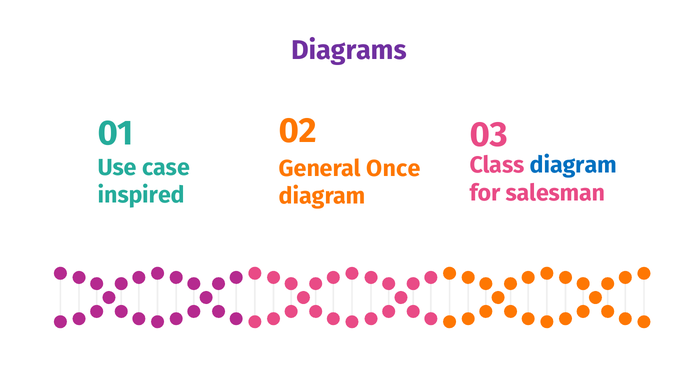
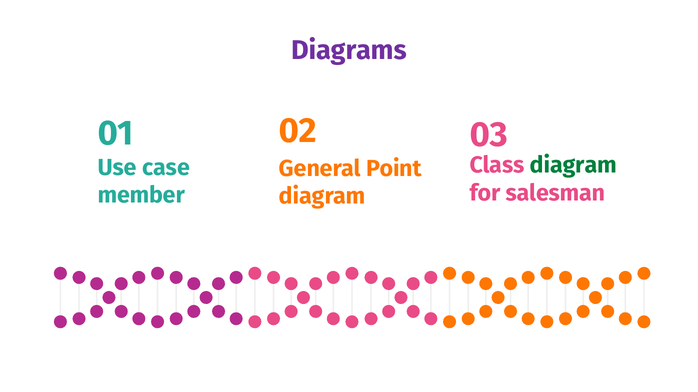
diagram at (573, 165) colour: blue -> green
Once: Once -> Point
inspired: inspired -> member
